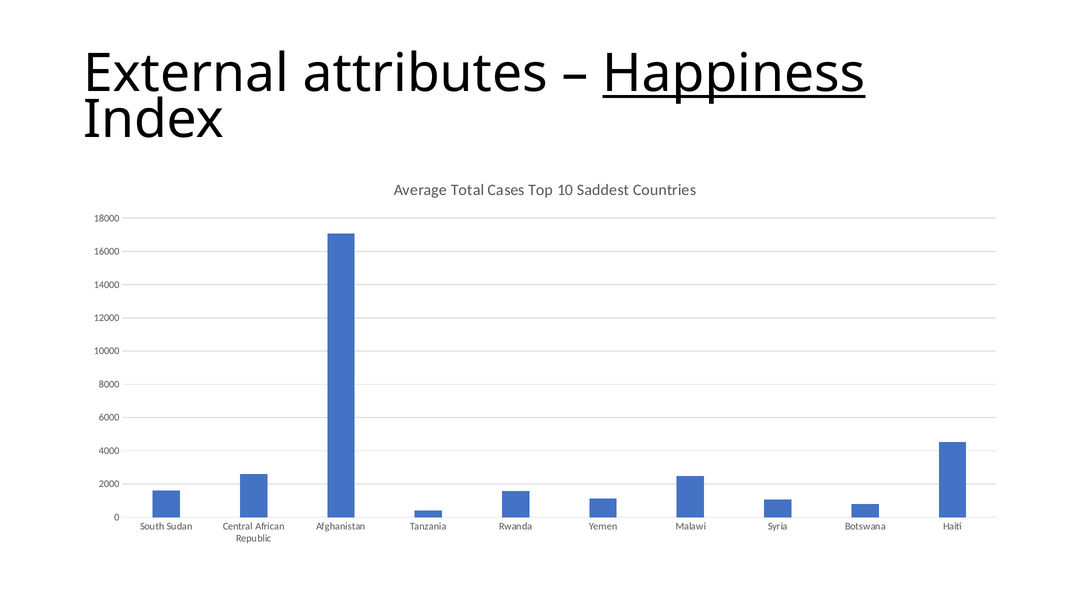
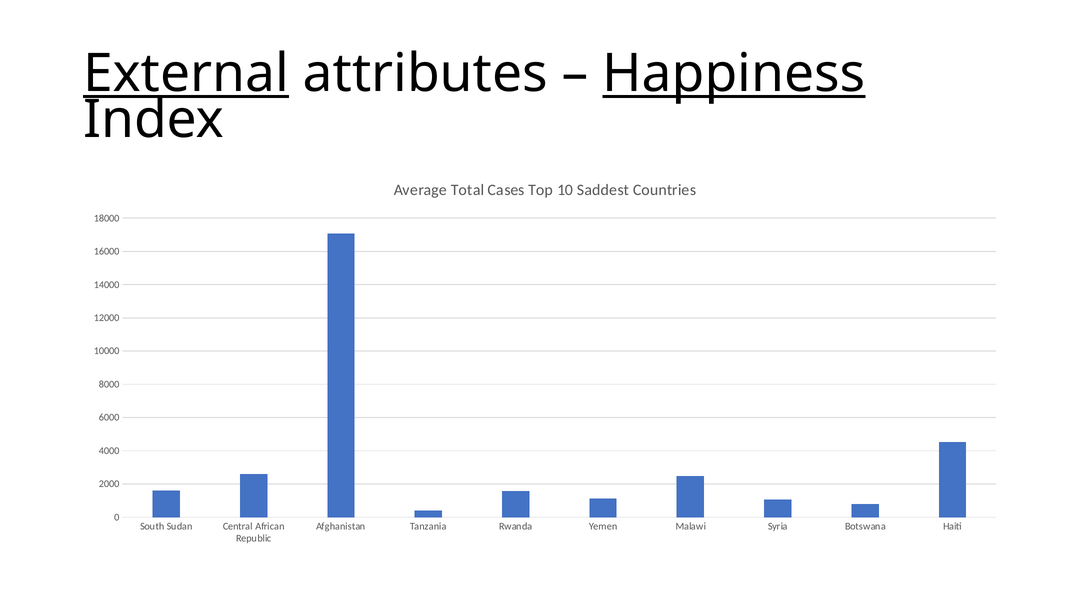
External underline: none -> present
